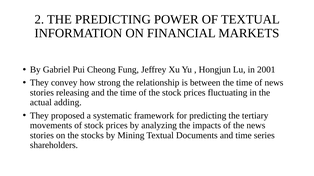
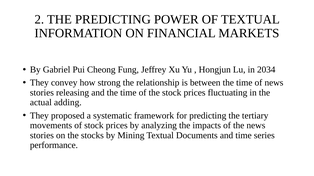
2001: 2001 -> 2034
shareholders: shareholders -> performance
